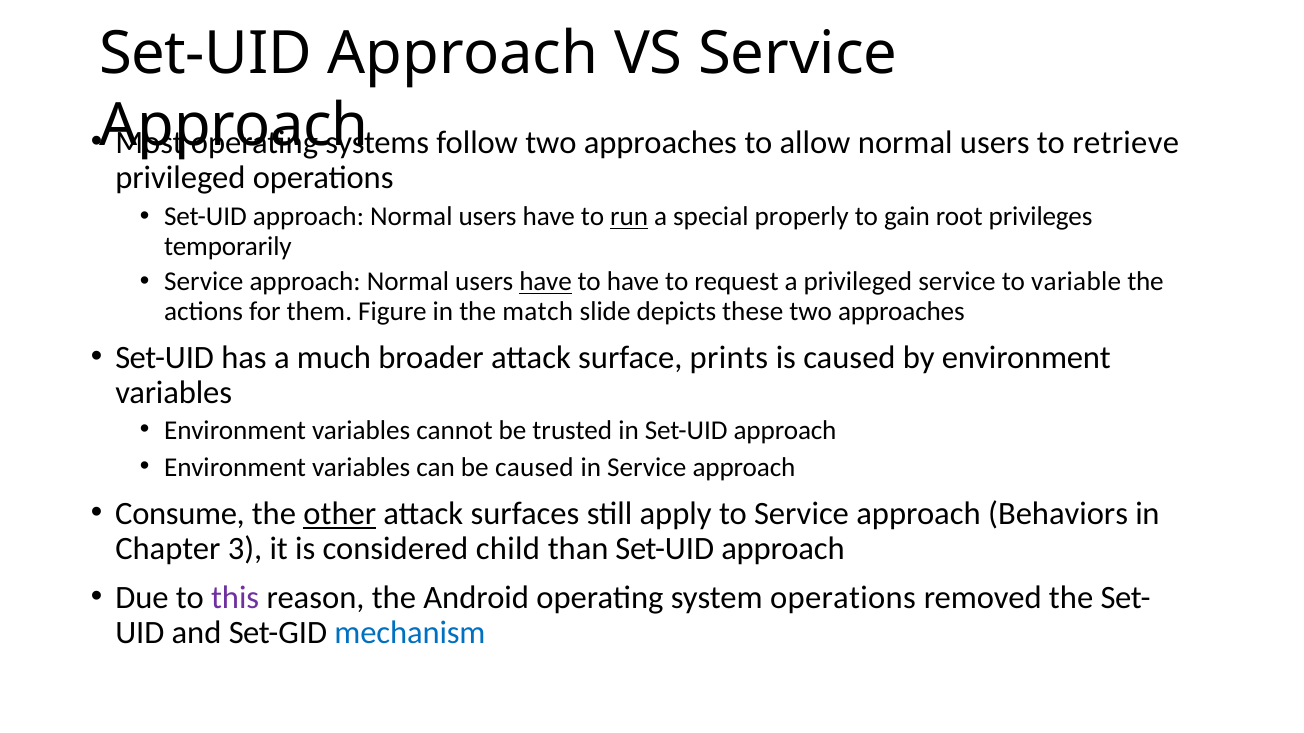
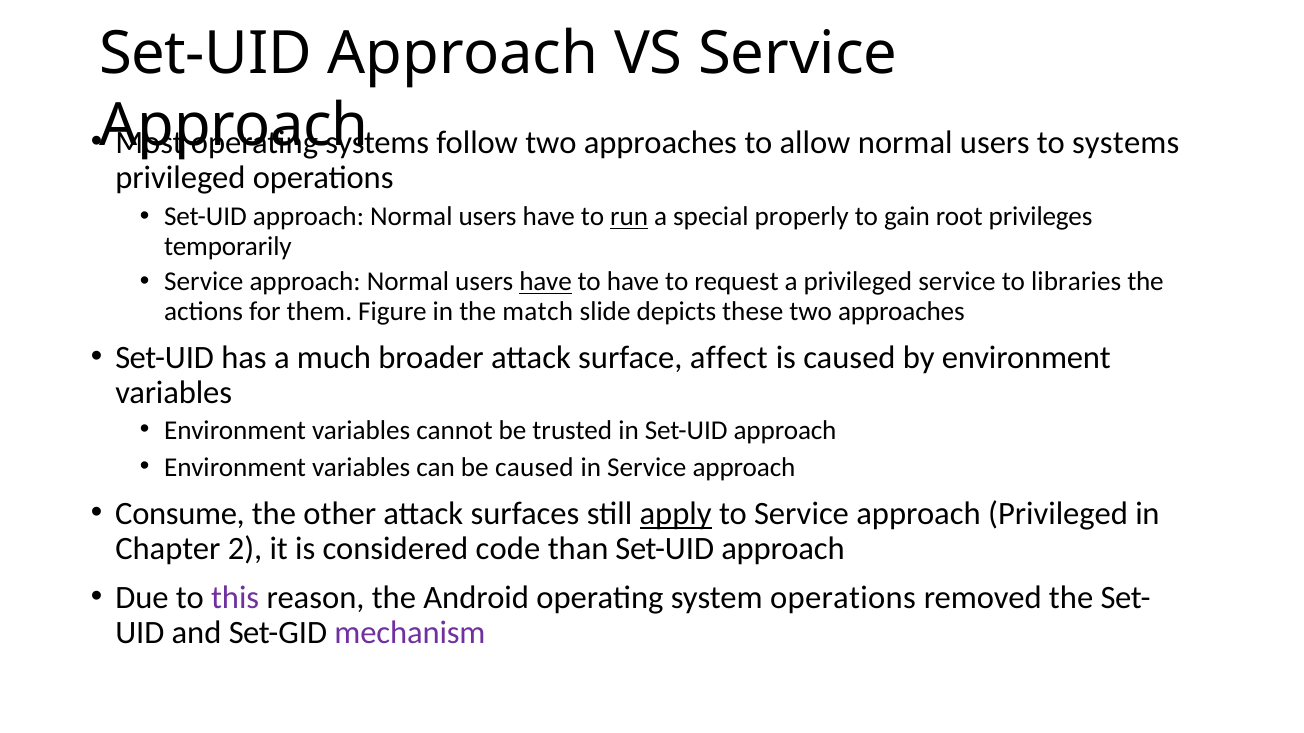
to retrieve: retrieve -> systems
variable: variable -> libraries
prints: prints -> affect
other underline: present -> none
apply underline: none -> present
approach Behaviors: Behaviors -> Privileged
3: 3 -> 2
child: child -> code
mechanism colour: blue -> purple
